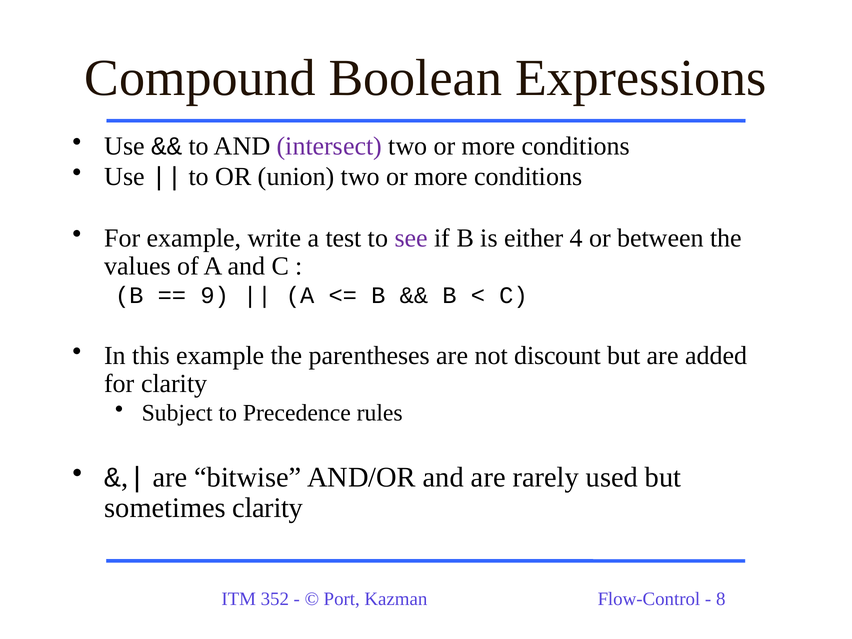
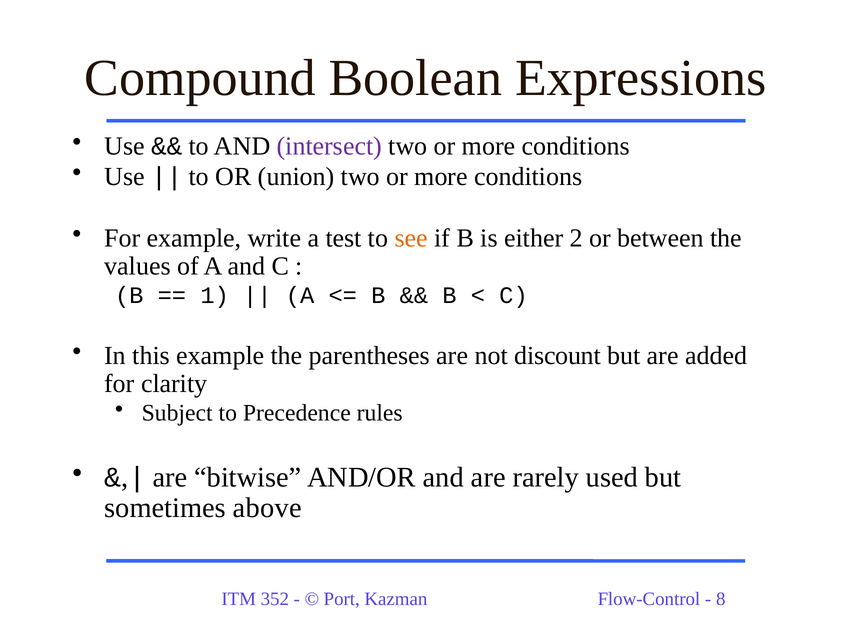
see colour: purple -> orange
4: 4 -> 2
9: 9 -> 1
sometimes clarity: clarity -> above
